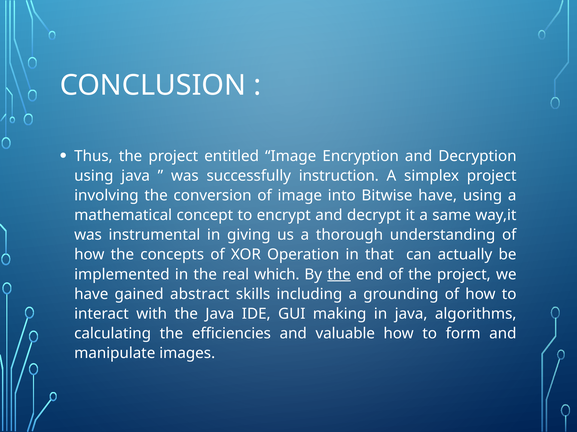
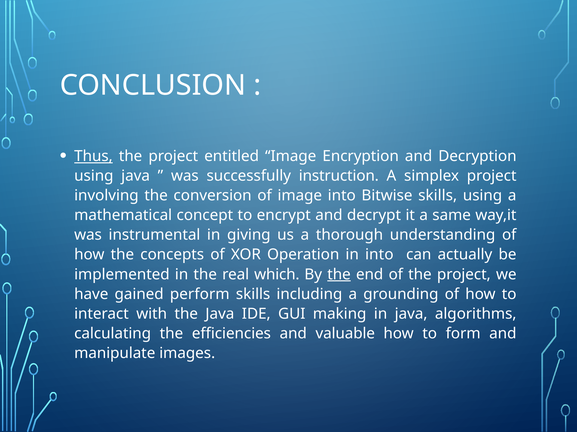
Thus underline: none -> present
Bitwise have: have -> skills
in that: that -> into
abstract: abstract -> perform
